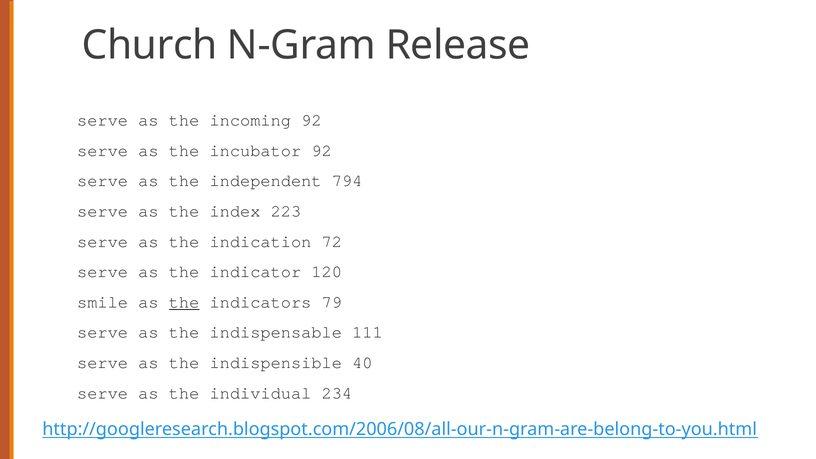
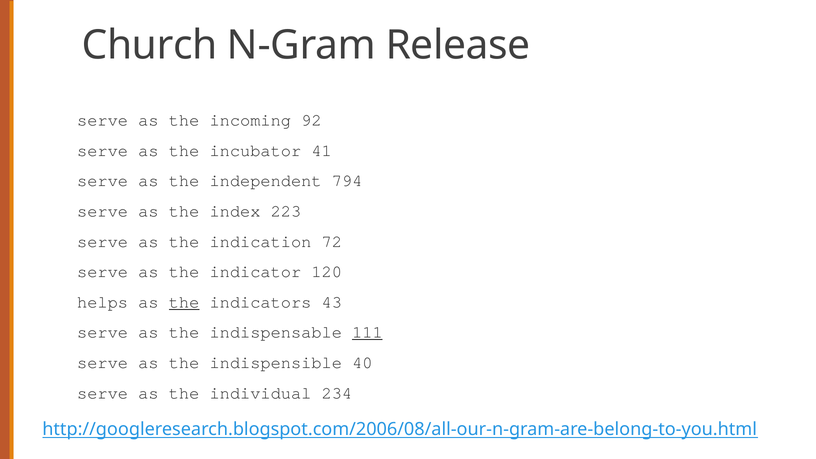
incubator 92: 92 -> 41
smile: smile -> helps
79: 79 -> 43
111 underline: none -> present
